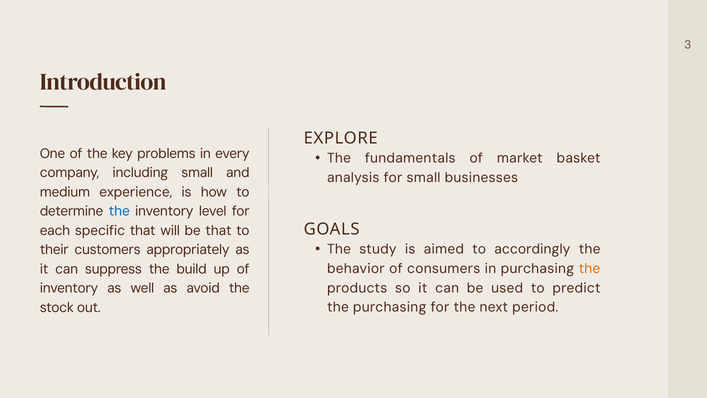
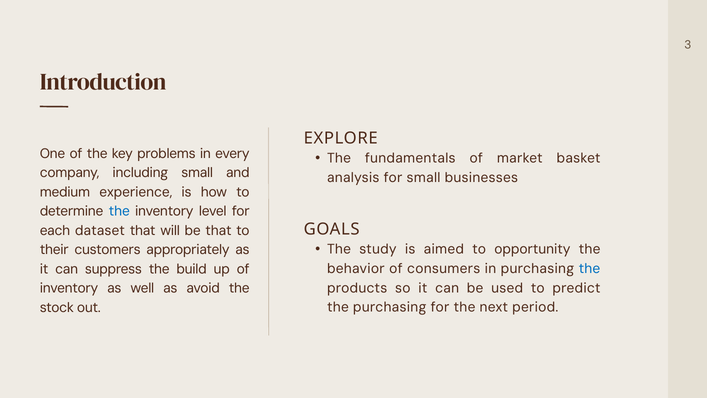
specific: specific -> dataset
accordingly: accordingly -> opportunity
the at (589, 269) colour: orange -> blue
